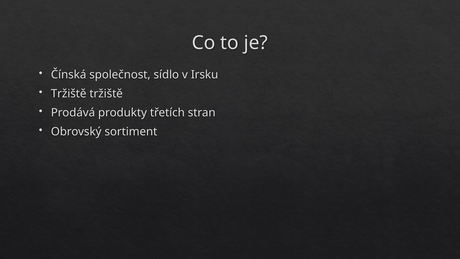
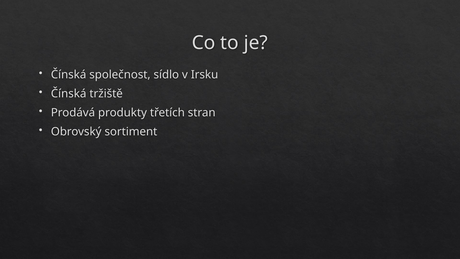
Tržiště at (69, 94): Tržiště -> Čínská
